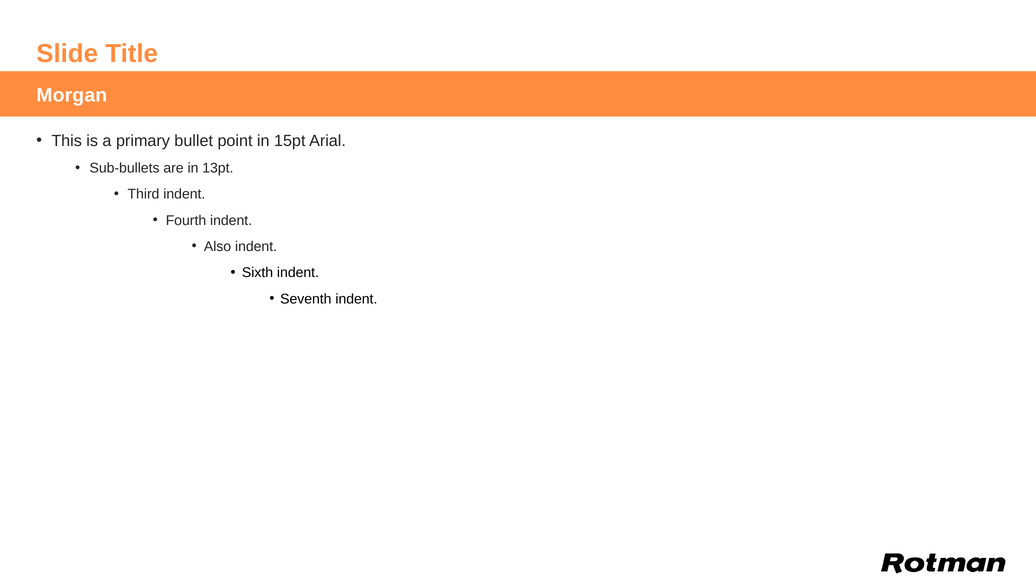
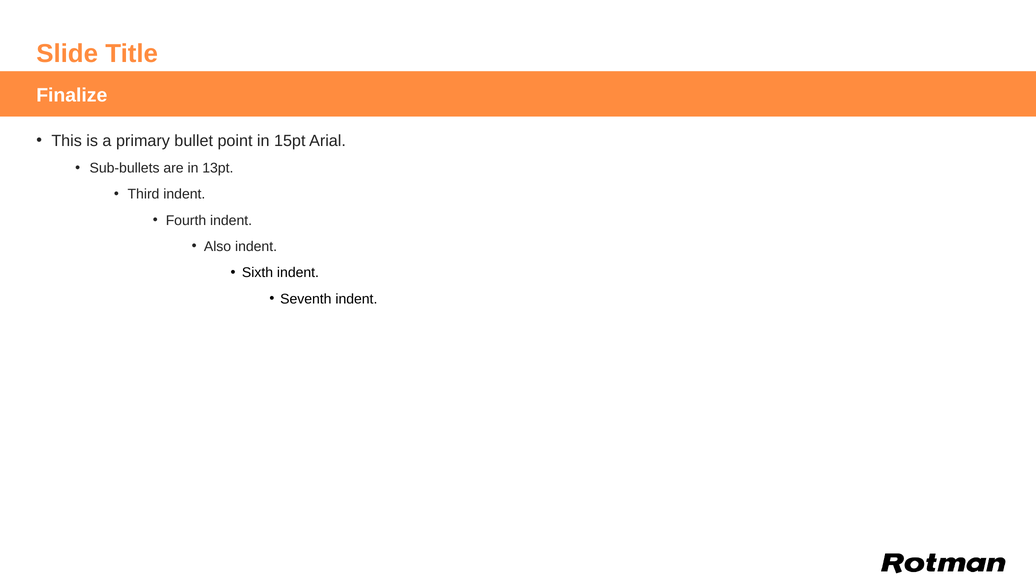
Morgan: Morgan -> Finalize
